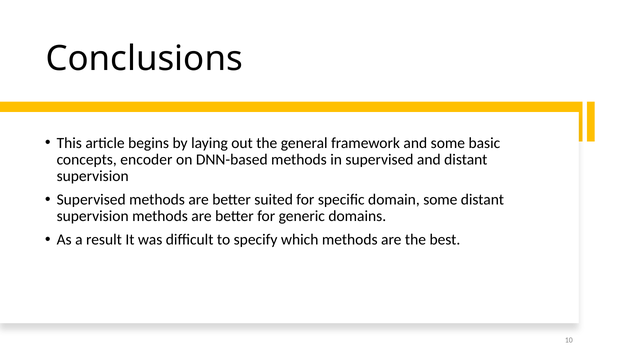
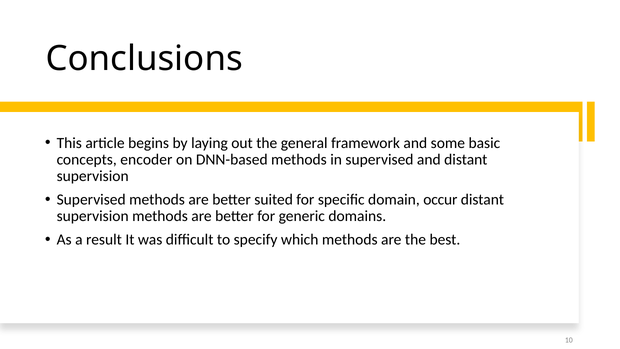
domain some: some -> occur
